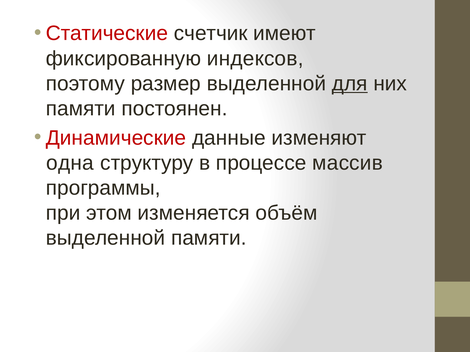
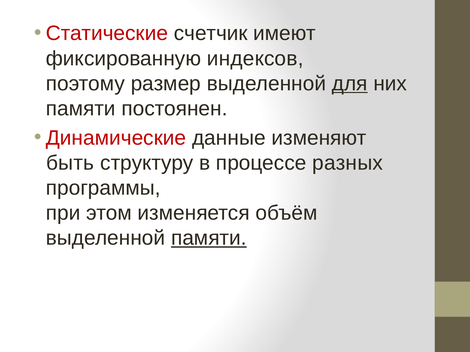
одна: одна -> быть
массив: массив -> разных
памяти at (209, 238) underline: none -> present
